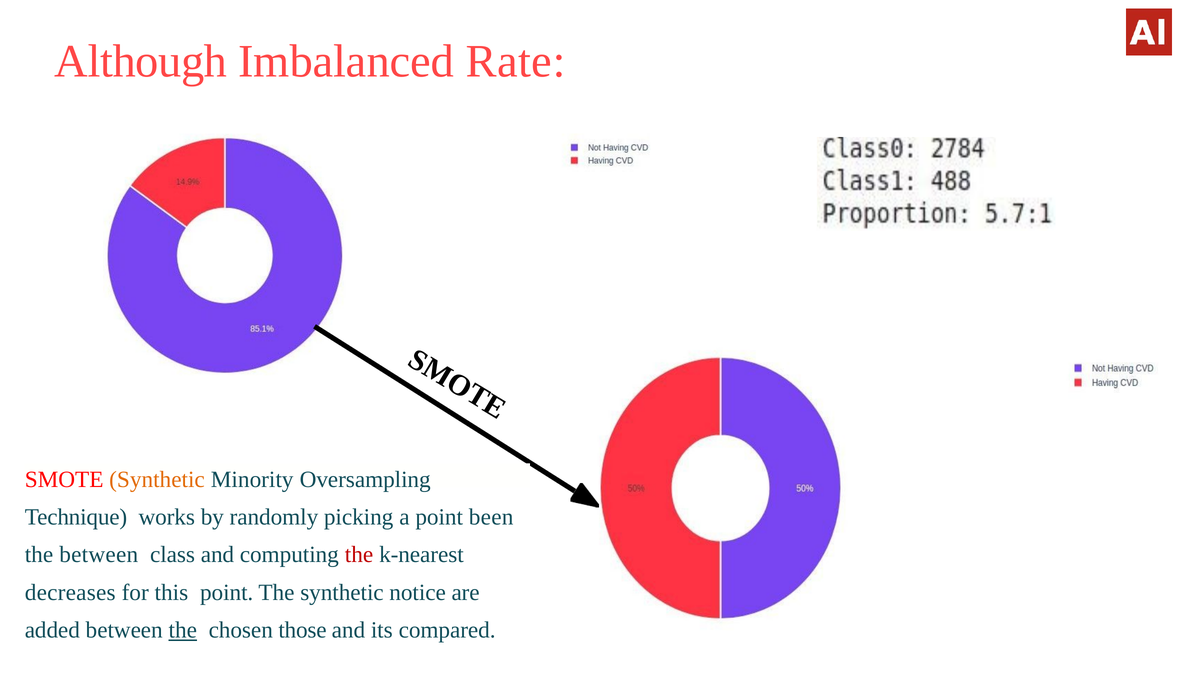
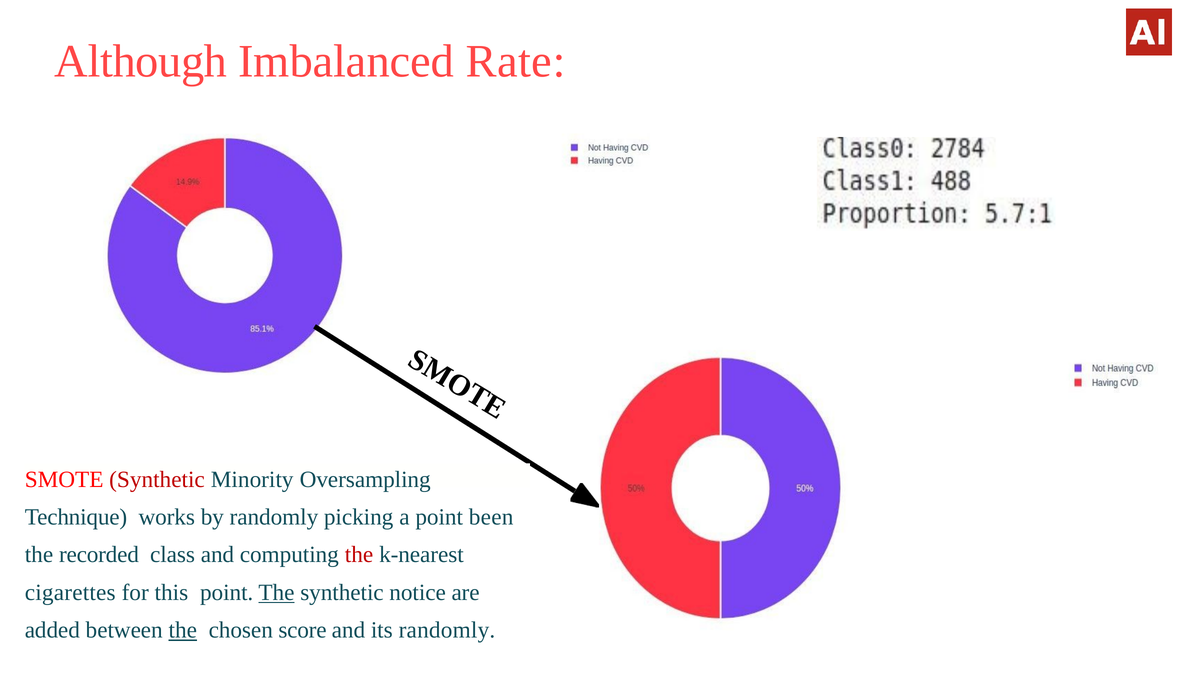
Synthetic at (157, 480) colour: orange -> red
the between: between -> recorded
decreases: decreases -> cigarettes
The at (276, 593) underline: none -> present
those: those -> score
its compared: compared -> randomly
